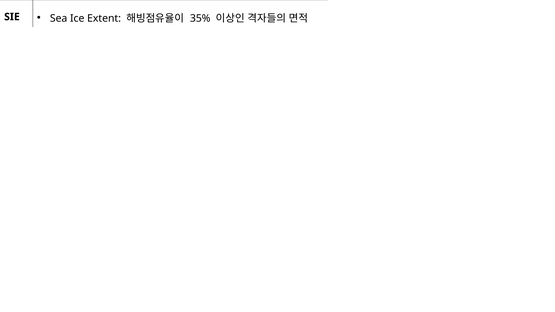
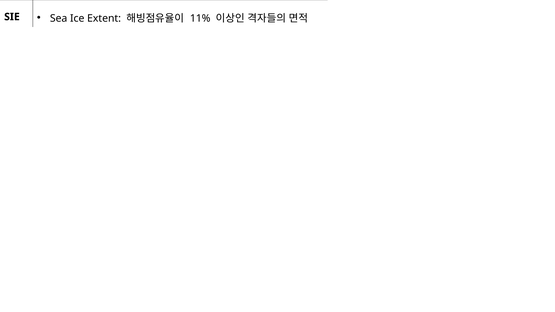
35%: 35% -> 11%
